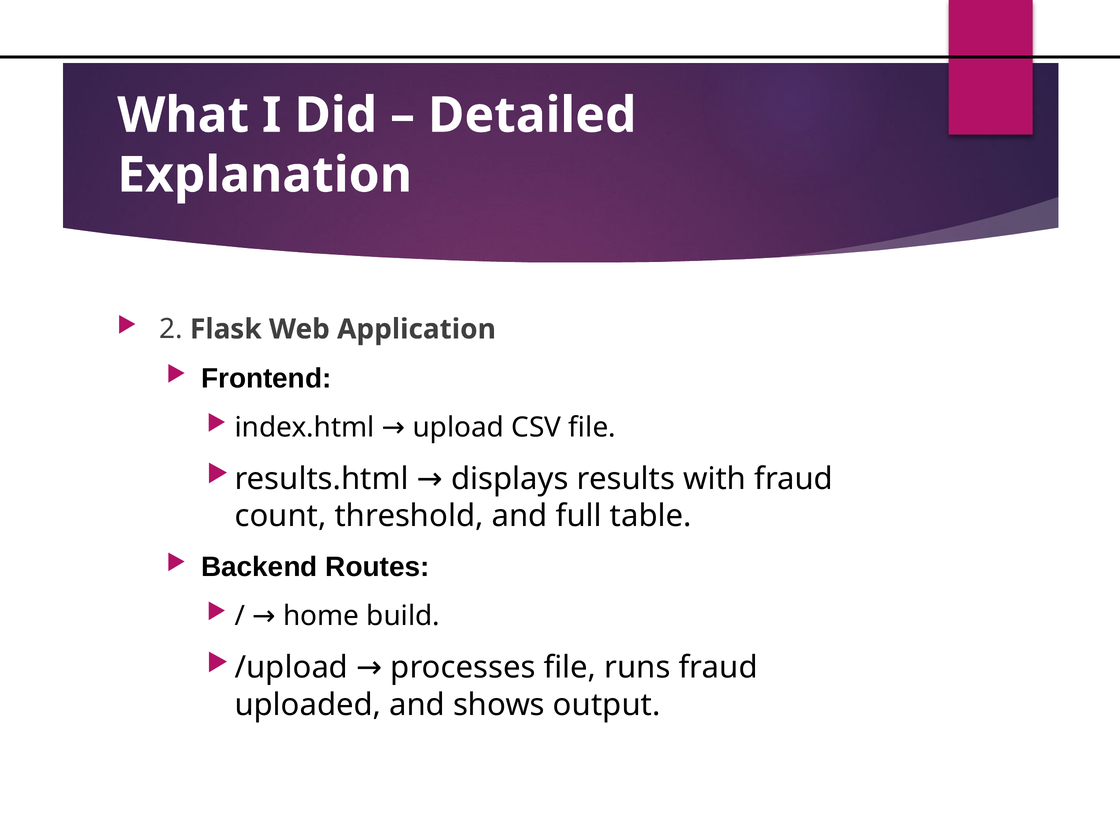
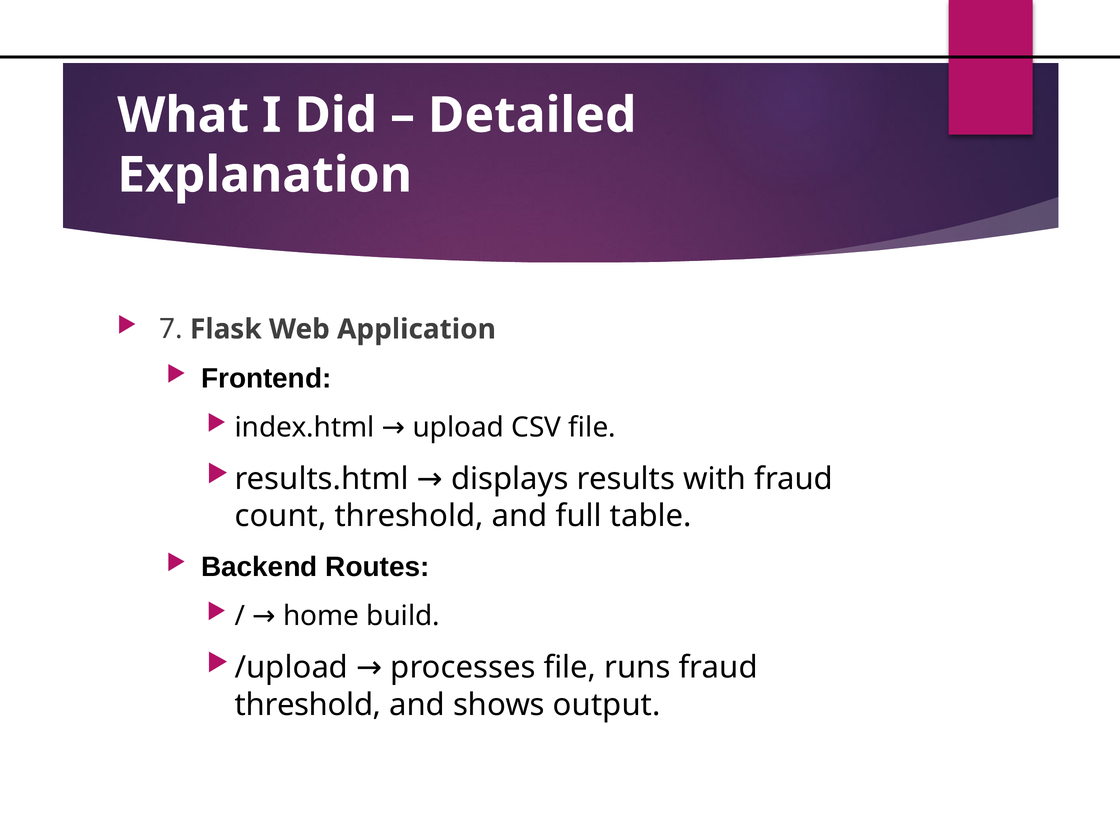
2: 2 -> 7
uploaded at (308, 705): uploaded -> threshold
